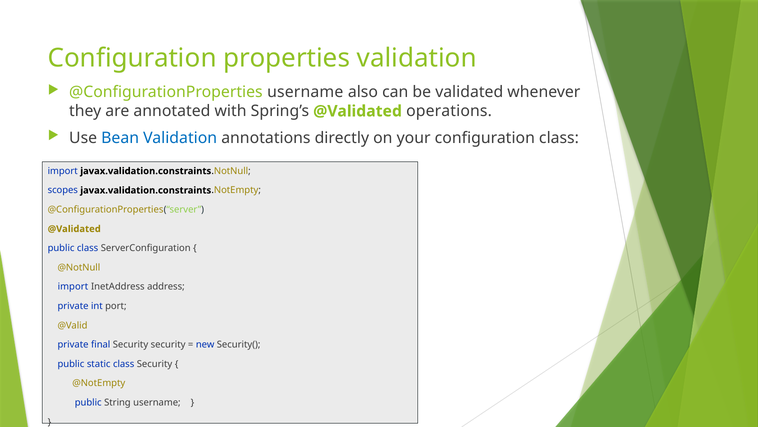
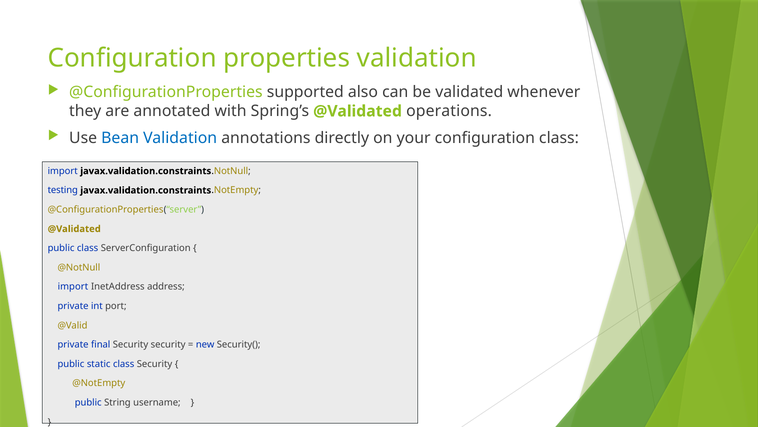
@ConfigurationProperties username: username -> supported
scopes: scopes -> testing
